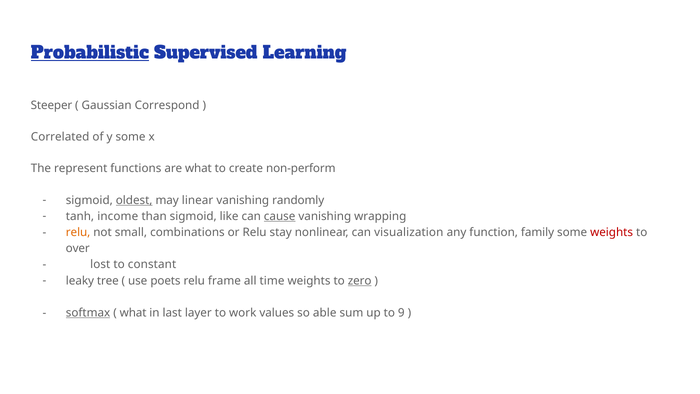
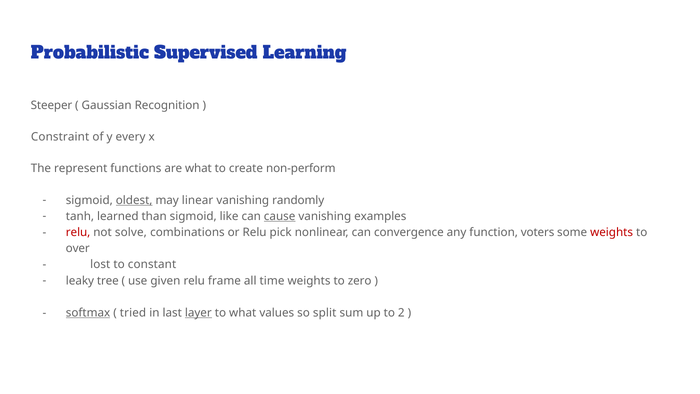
Probabilistic underline: present -> none
Correspond: Correspond -> Recognition
Correlated: Correlated -> Constraint
y some: some -> every
income: income -> learned
wrapping: wrapping -> examples
relu at (78, 232) colour: orange -> red
small: small -> solve
stay: stay -> pick
visualization: visualization -> convergence
family: family -> voters
poets: poets -> given
zero underline: present -> none
what at (133, 313): what -> tried
layer underline: none -> present
to work: work -> what
able: able -> split
9: 9 -> 2
